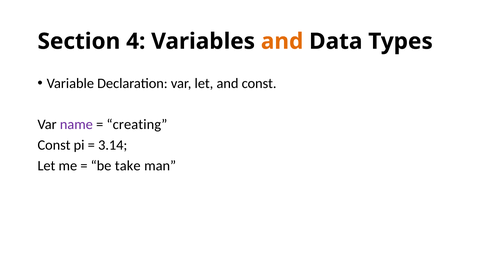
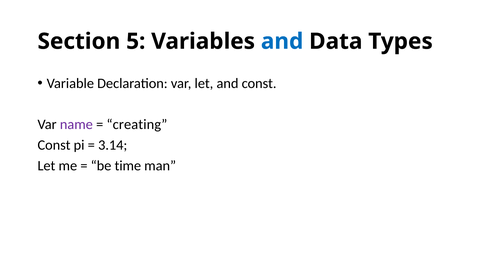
4: 4 -> 5
and at (282, 41) colour: orange -> blue
take: take -> time
